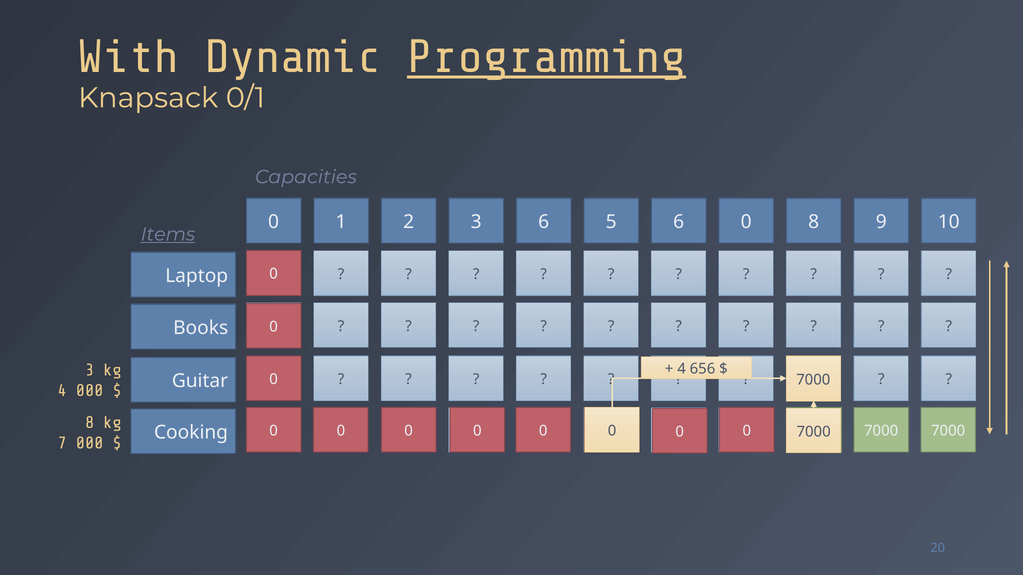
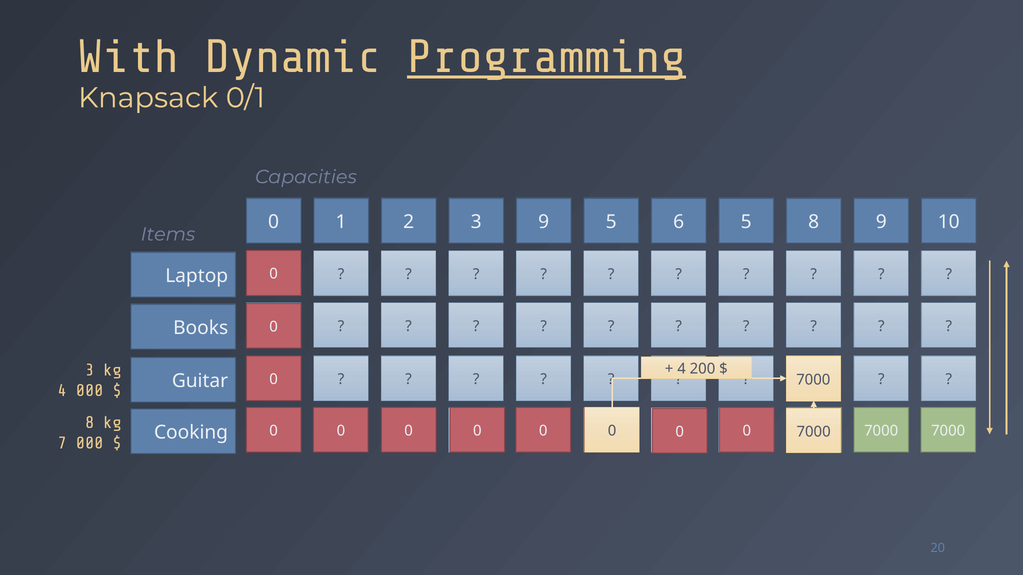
3 6: 6 -> 9
6 0: 0 -> 5
Items underline: present -> none
656: 656 -> 200
